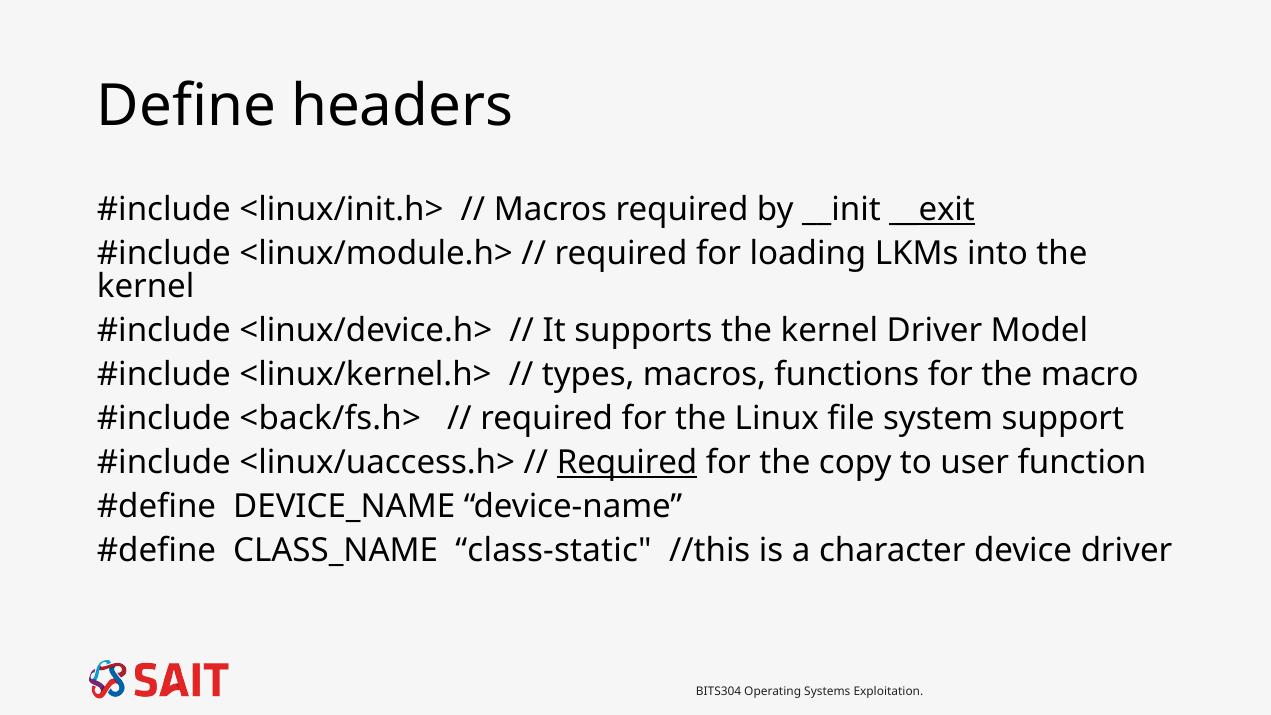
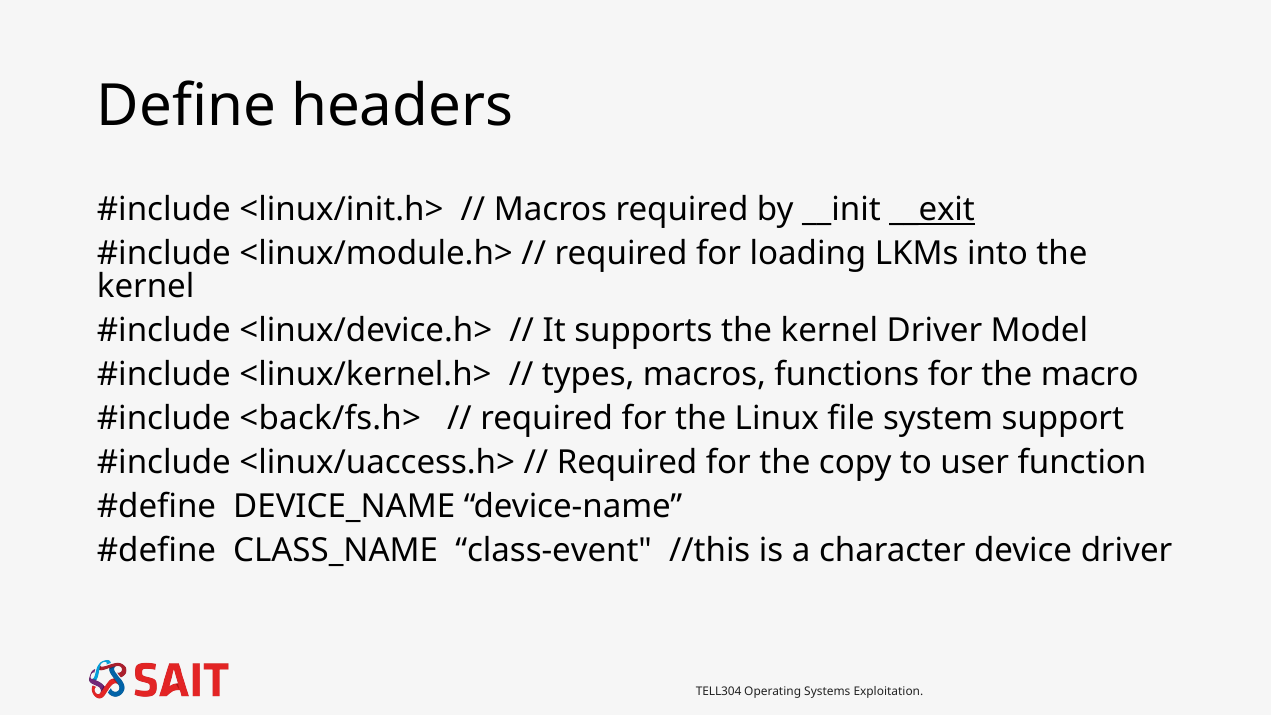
Required at (627, 462) underline: present -> none
class-static: class-static -> class-event
BITS304: BITS304 -> TELL304
